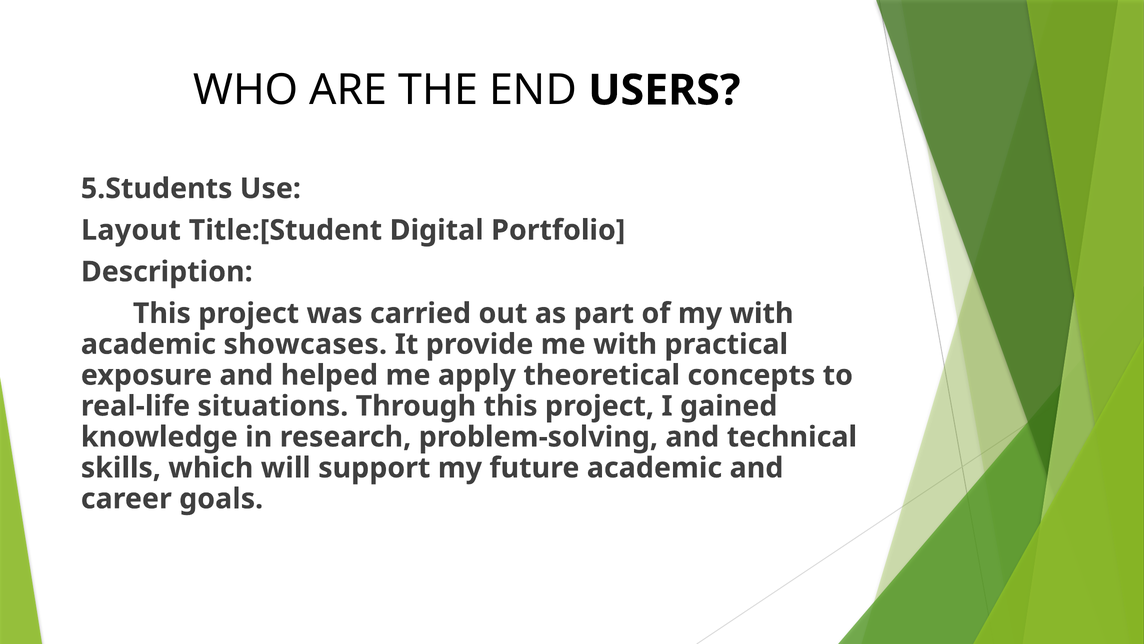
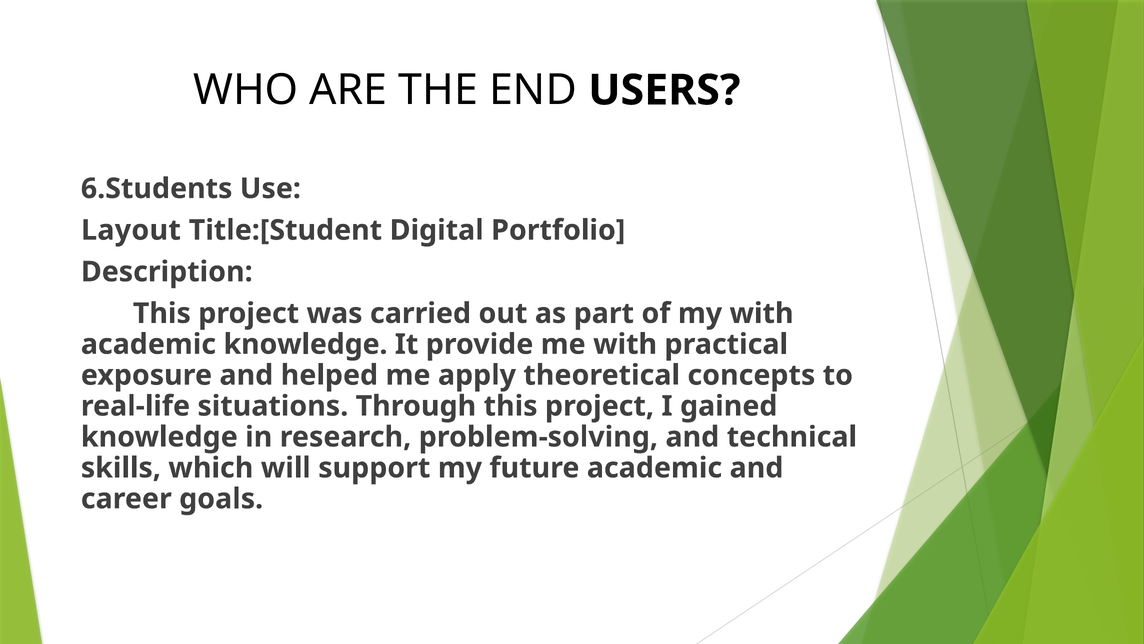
5.Students: 5.Students -> 6.Students
academic showcases: showcases -> knowledge
